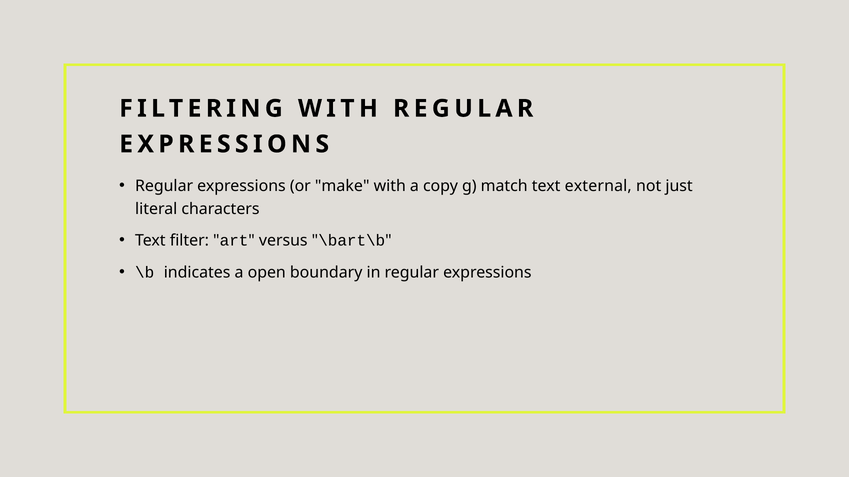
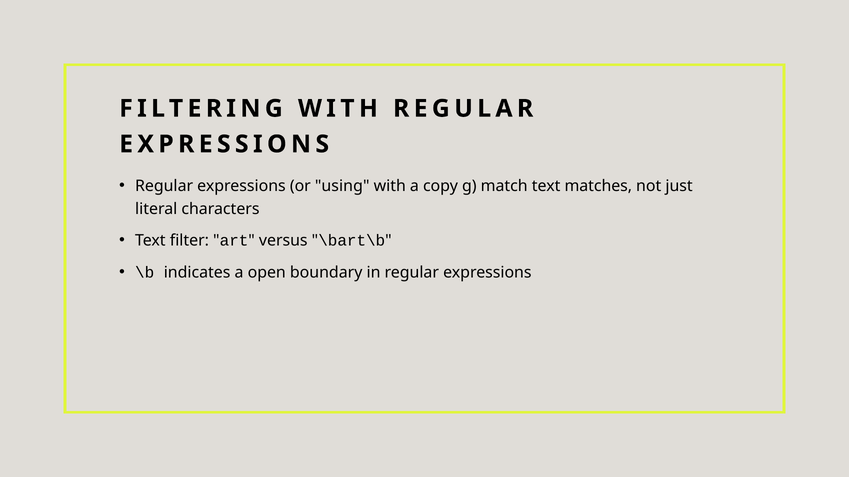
make: make -> using
external: external -> matches
